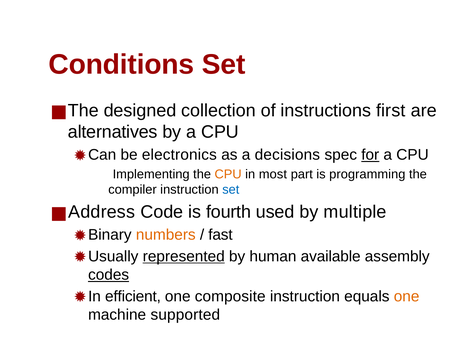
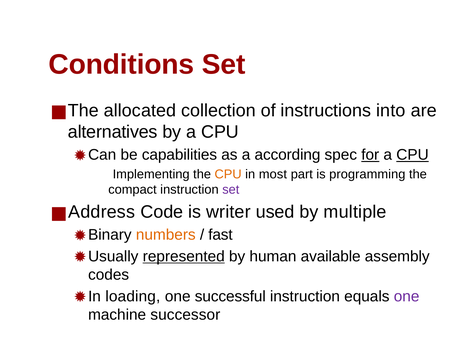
designed: designed -> allocated
first: first -> into
electronics: electronics -> capabilities
decisions: decisions -> according
CPU at (412, 155) underline: none -> present
compiler: compiler -> compact
set at (231, 189) colour: blue -> purple
fourth: fourth -> writer
codes underline: present -> none
efficient: efficient -> loading
composite: composite -> successful
one at (407, 296) colour: orange -> purple
supported: supported -> successor
